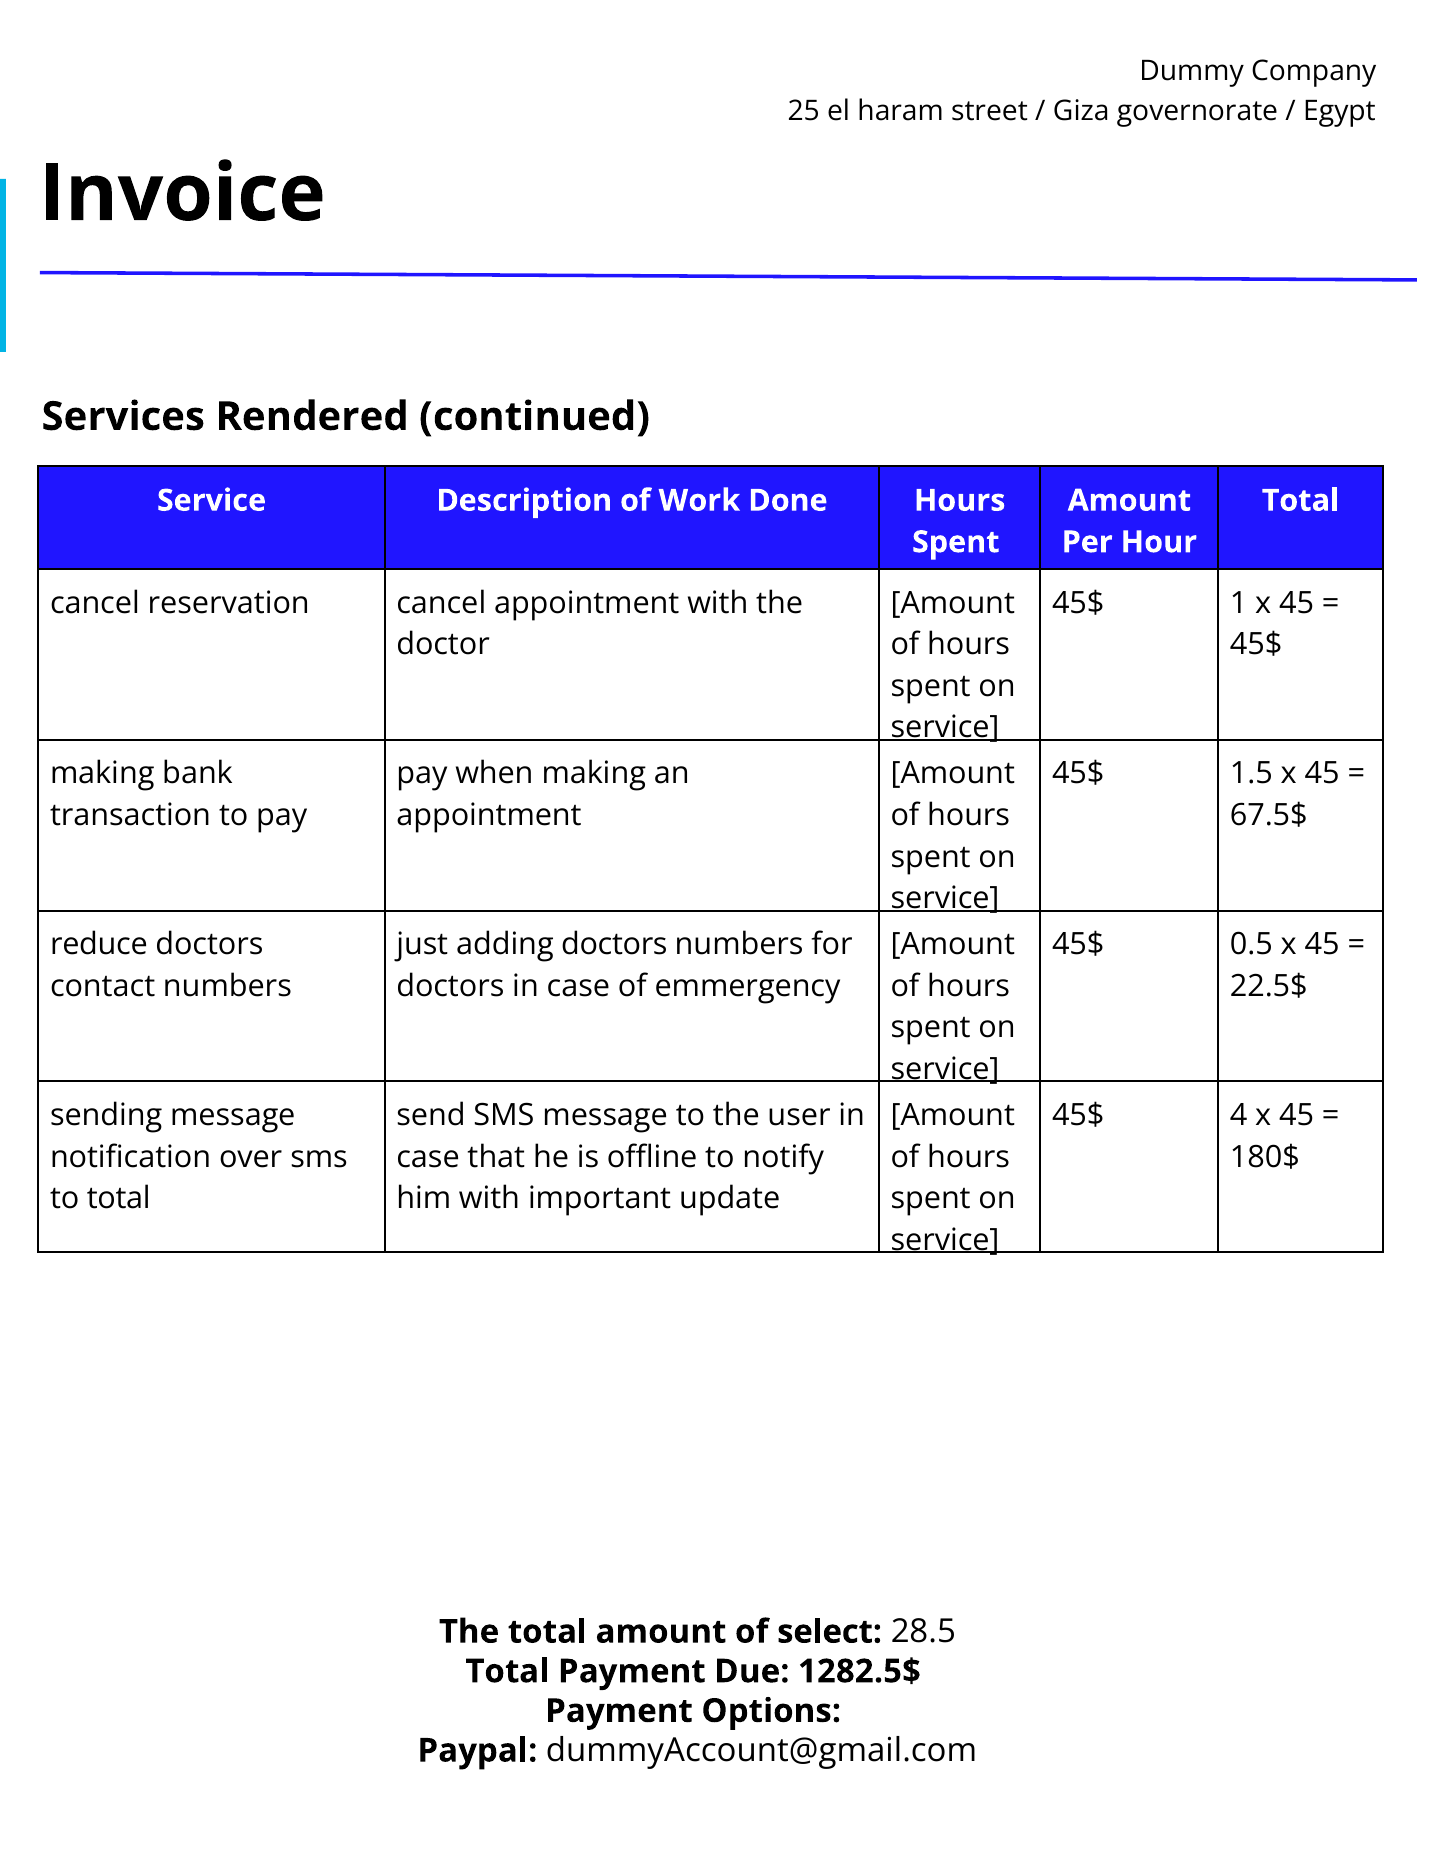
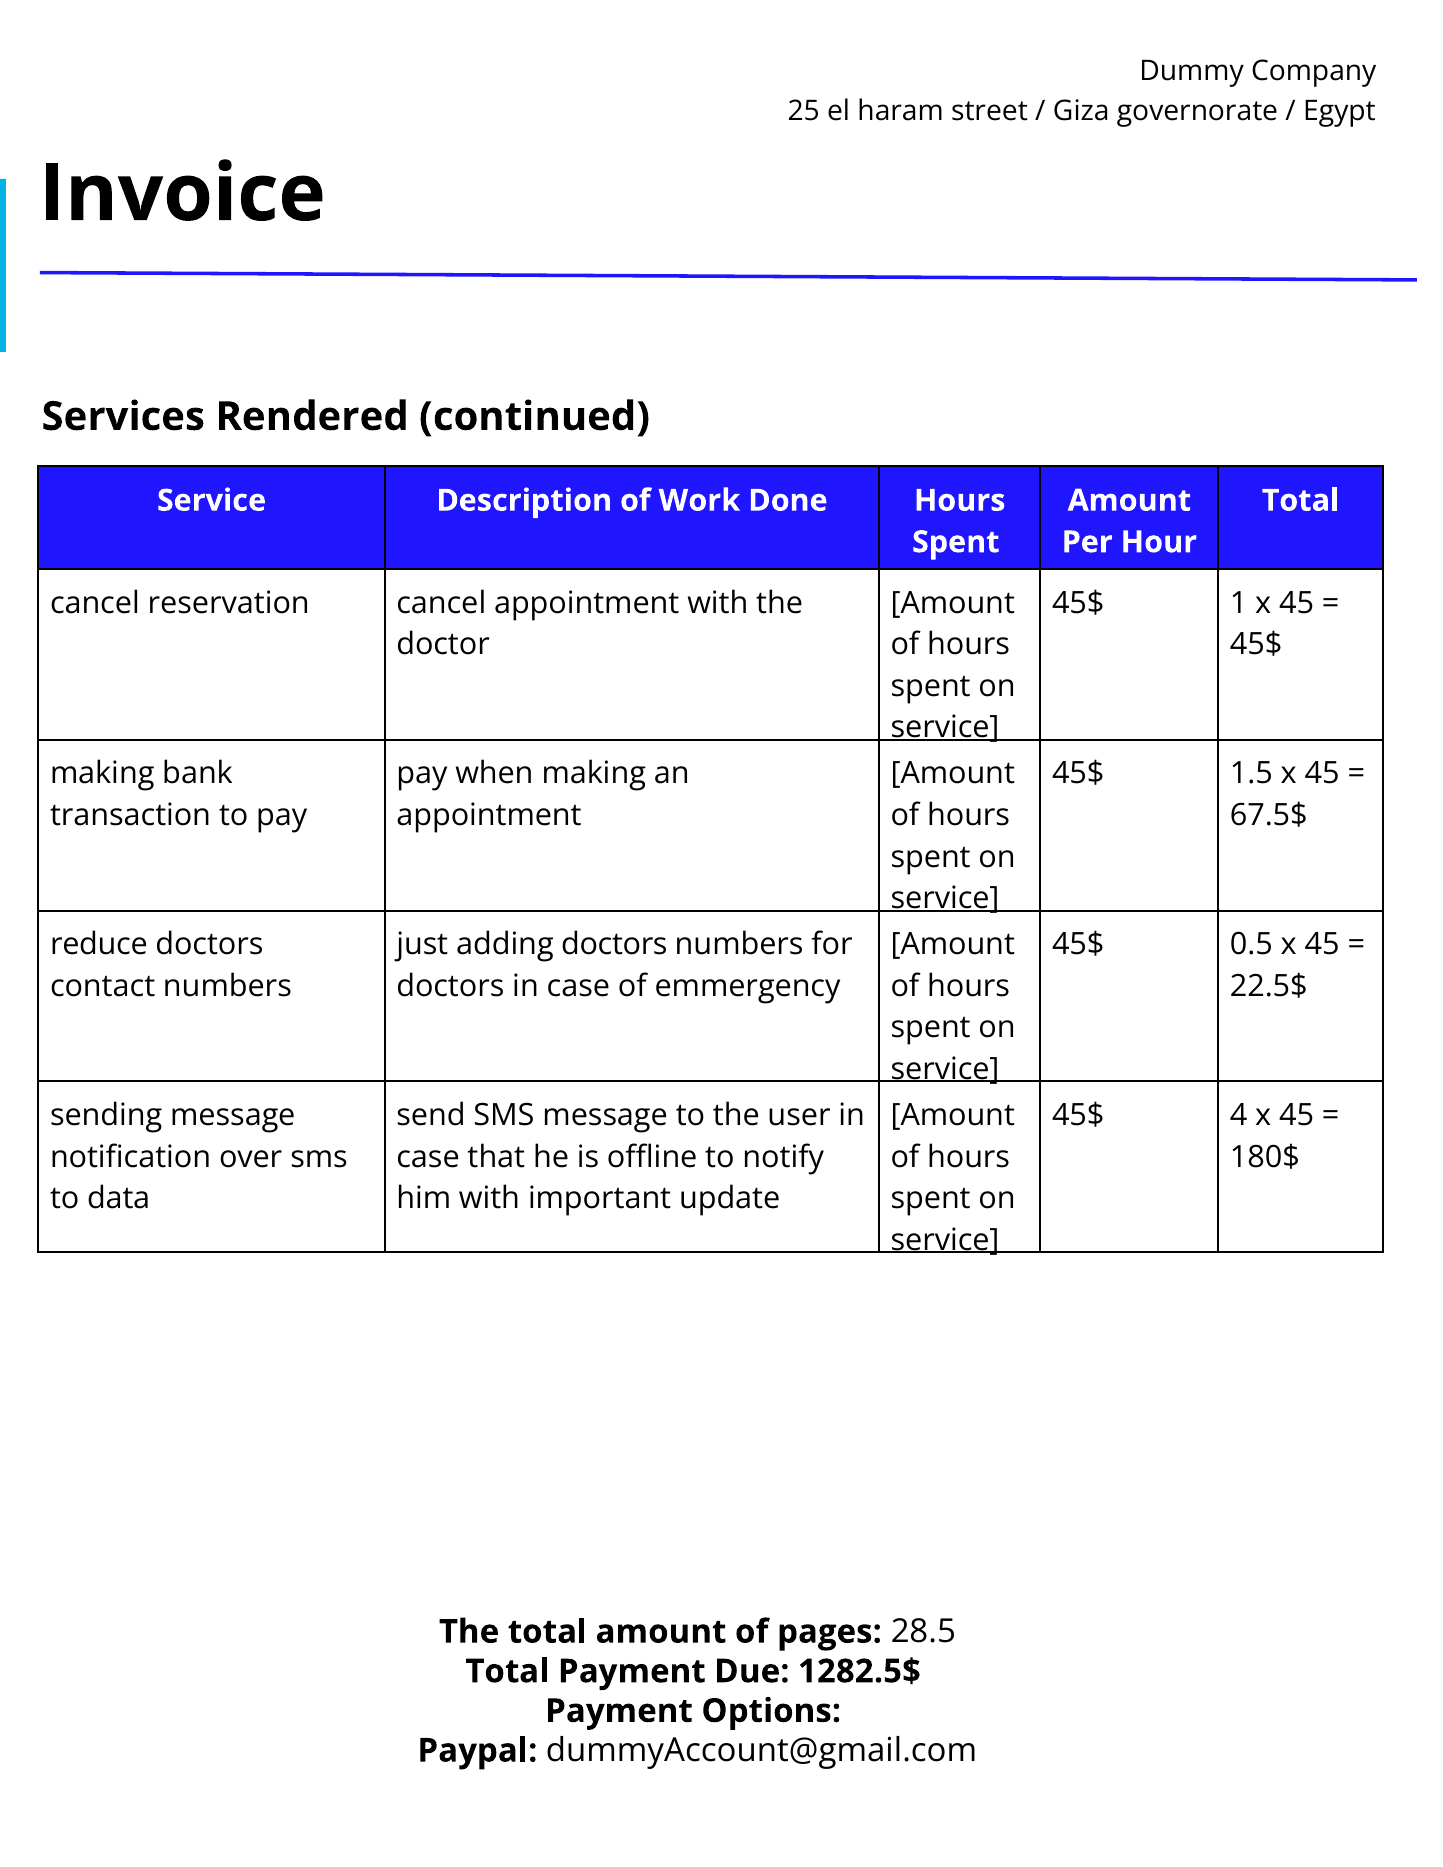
to total: total -> data
select: select -> pages
